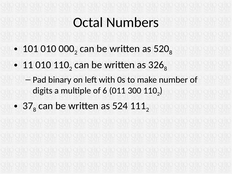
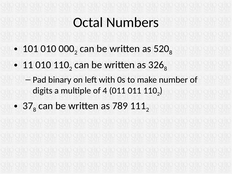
6: 6 -> 4
011 300: 300 -> 011
524: 524 -> 789
